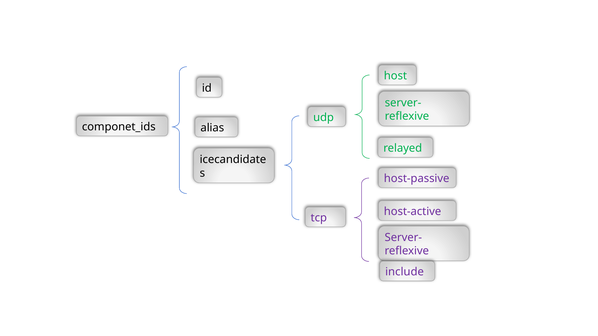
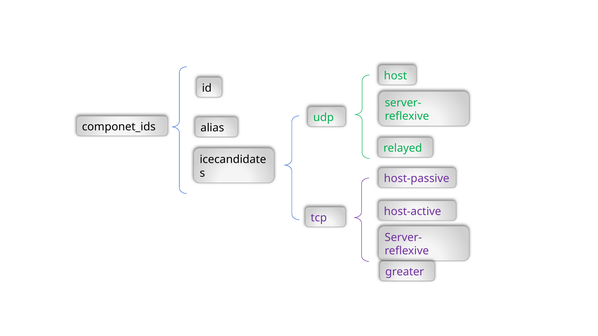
include: include -> greater
